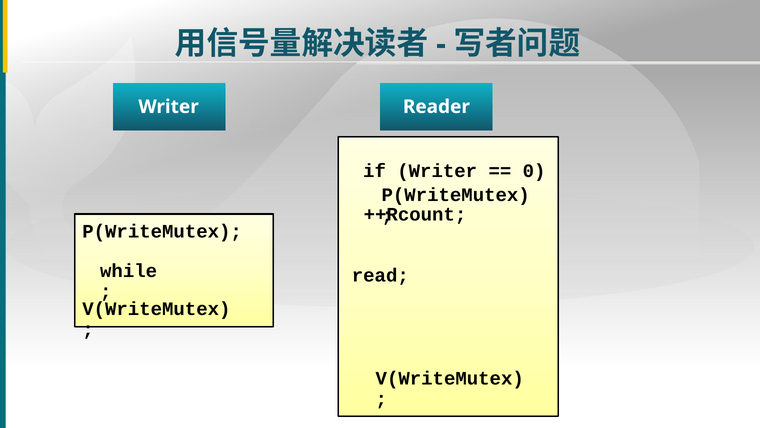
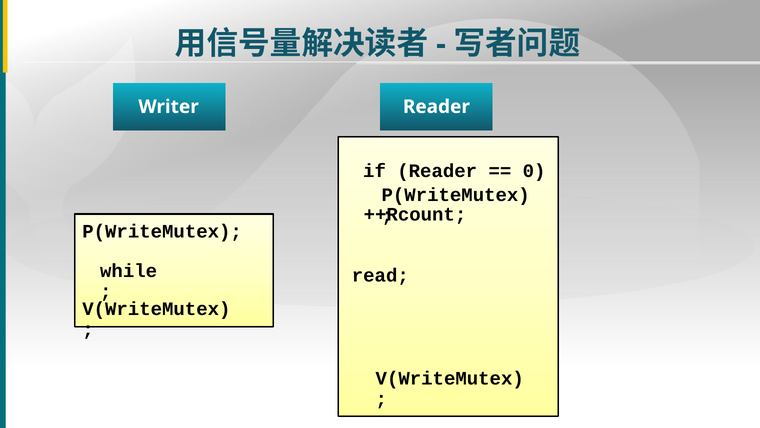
if Writer: Writer -> Reader
